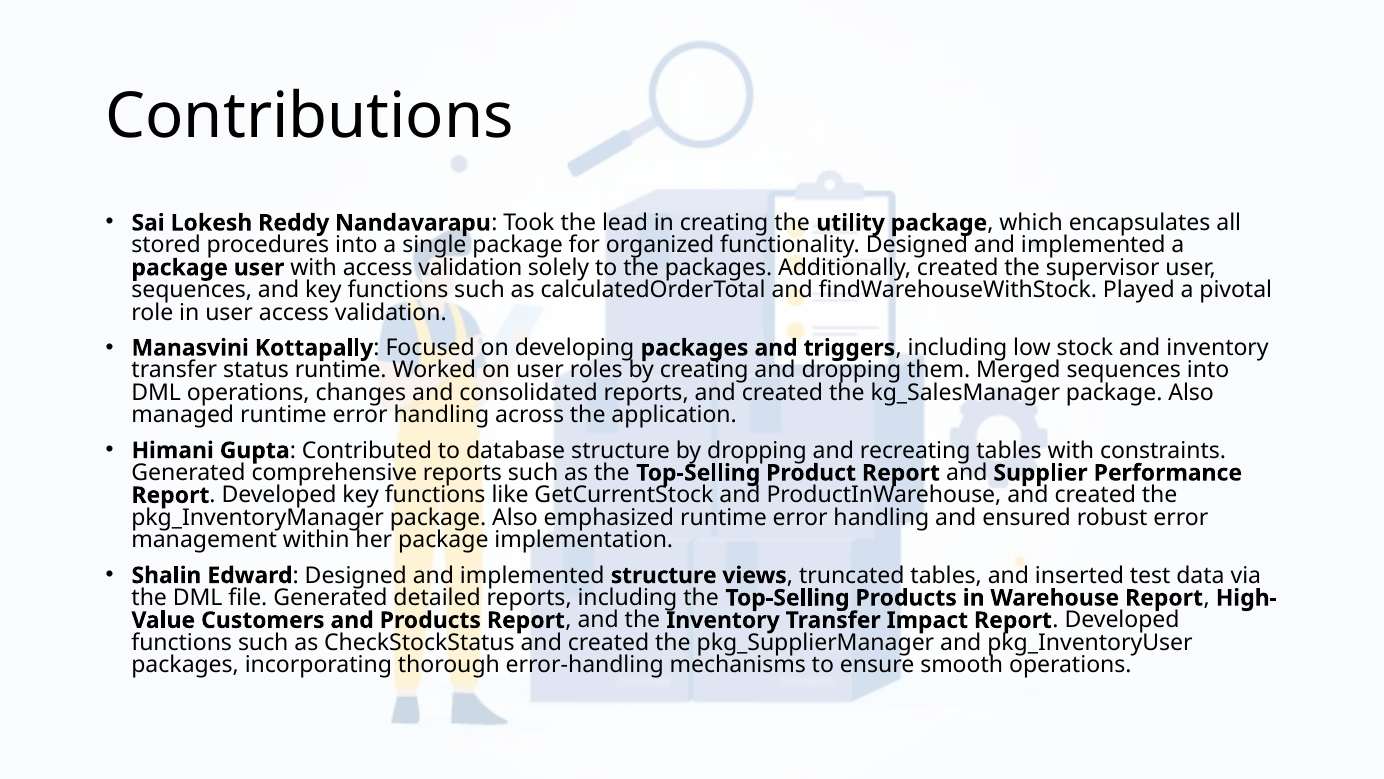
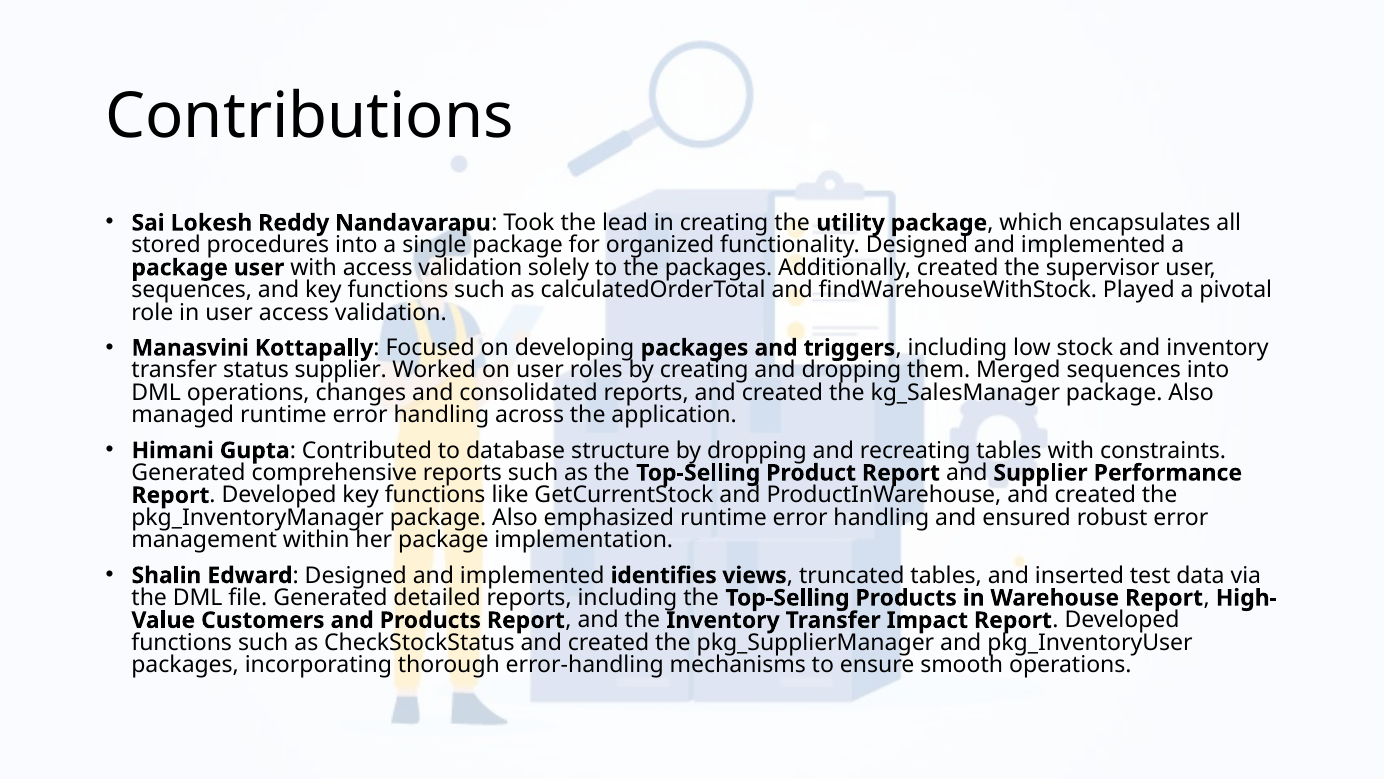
status runtime: runtime -> supplier
implemented structure: structure -> identifies
